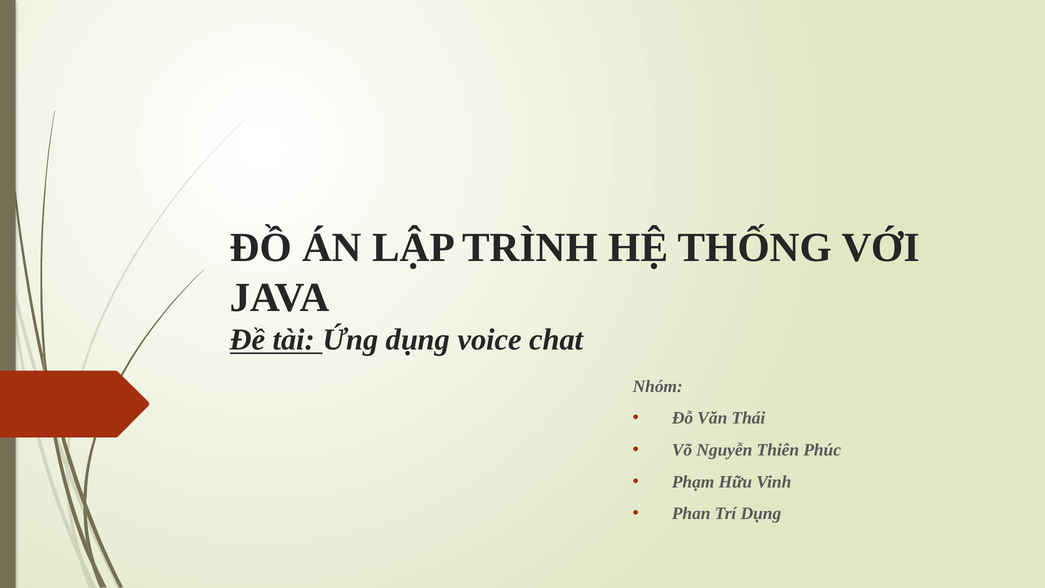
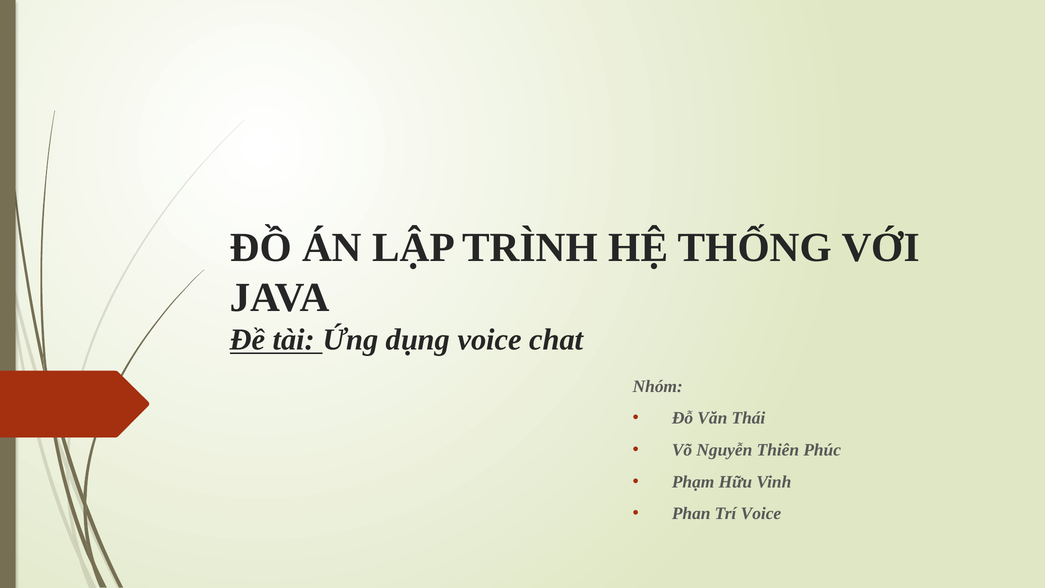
Trí Dụng: Dụng -> Voice
